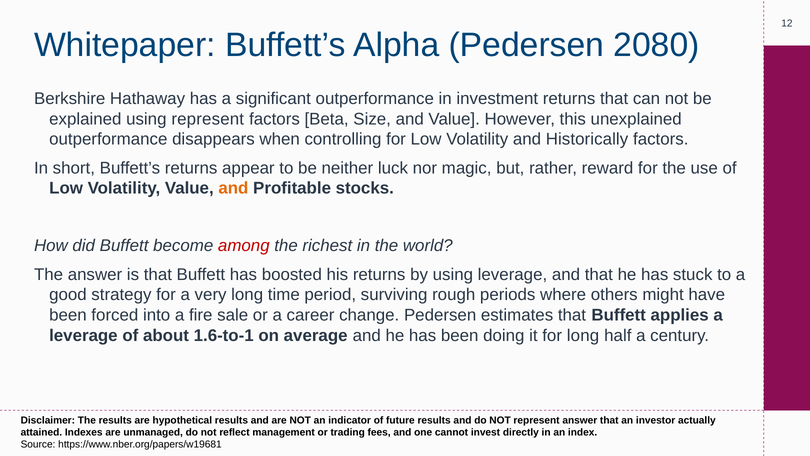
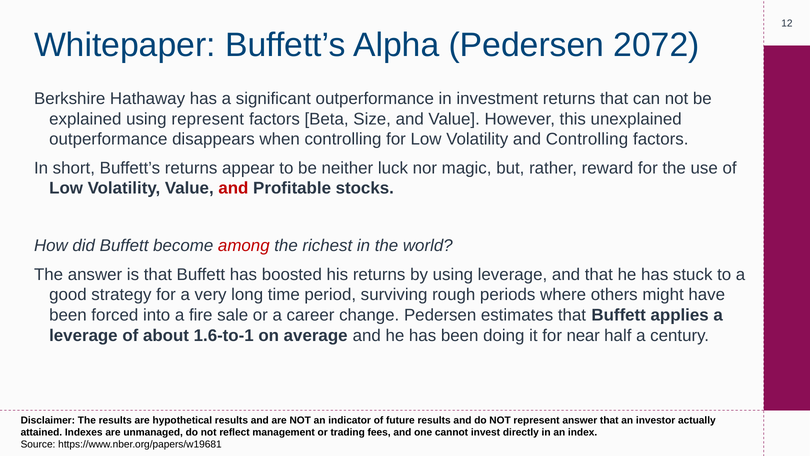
2080: 2080 -> 2072
and Historically: Historically -> Controlling
and at (233, 188) colour: orange -> red
for long: long -> near
